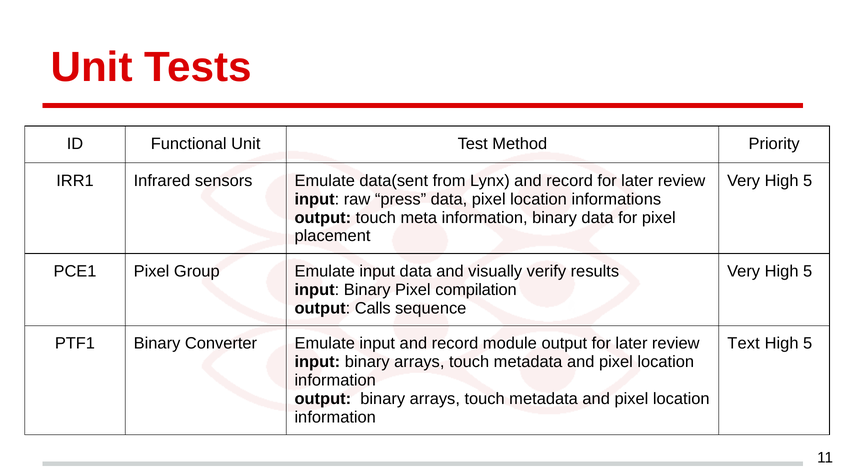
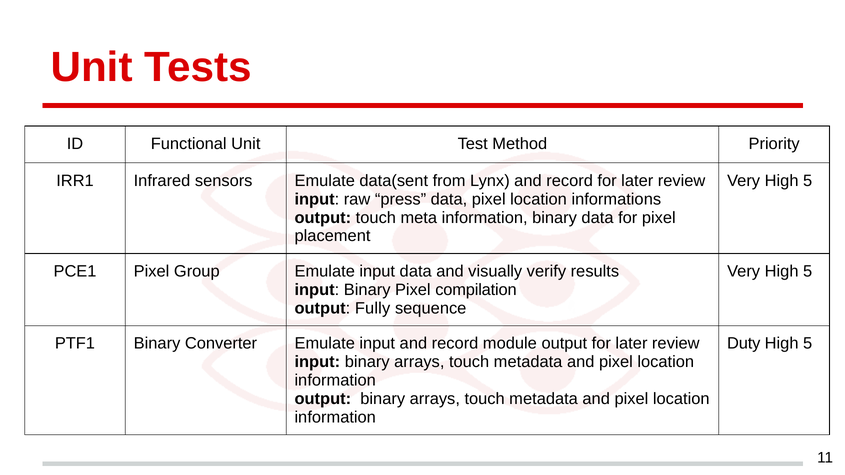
Calls: Calls -> Fully
Text: Text -> Duty
